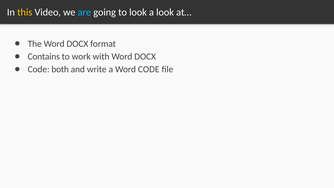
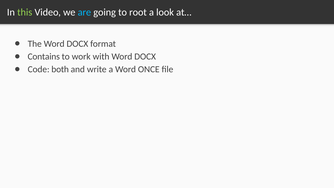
this colour: yellow -> light green
to look: look -> root
Word CODE: CODE -> ONCE
